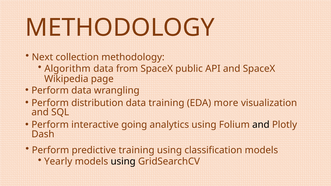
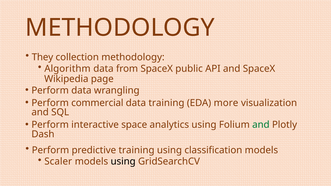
Next: Next -> They
distribution: distribution -> commercial
going: going -> space
and at (261, 125) colour: black -> green
Yearly: Yearly -> Scaler
